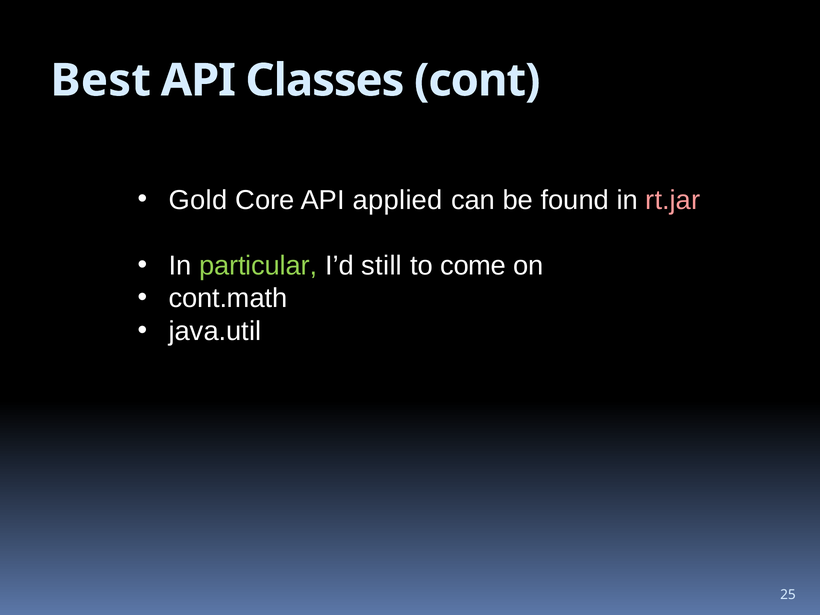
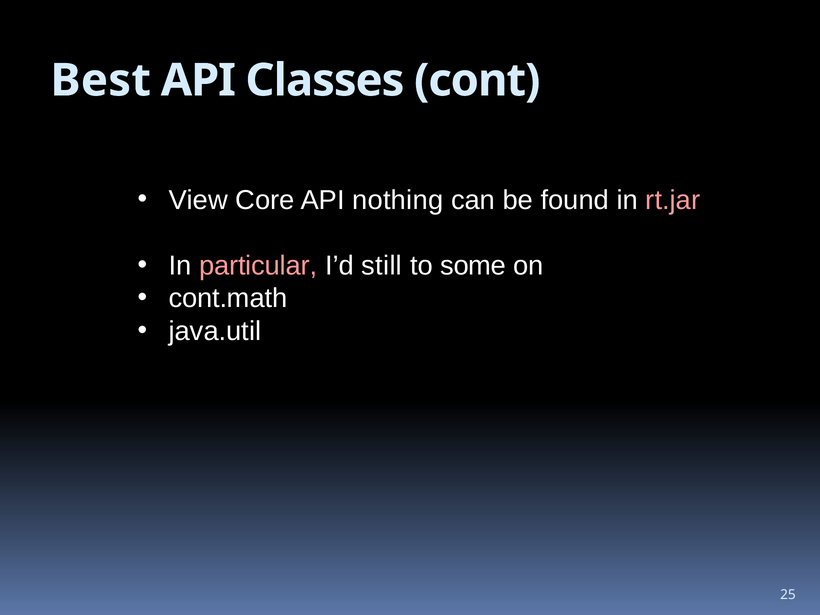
Gold: Gold -> View
applied: applied -> nothing
particular colour: light green -> pink
come: come -> some
